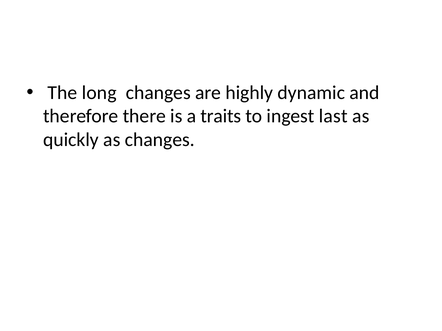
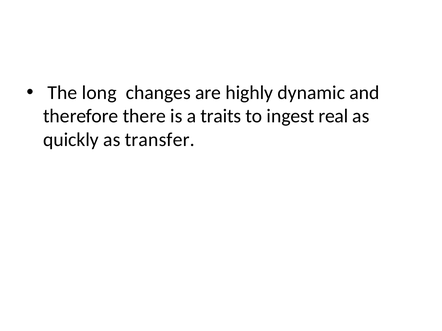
last: last -> real
as changes: changes -> transfer
